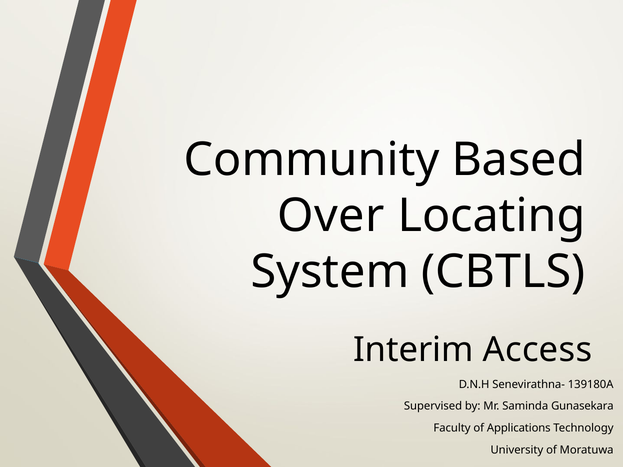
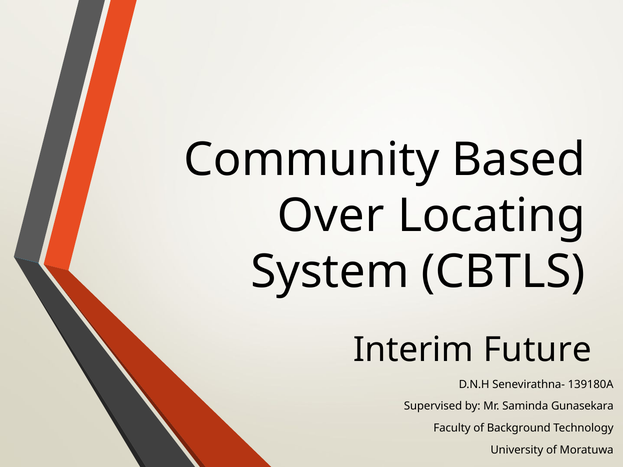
Access: Access -> Future
Applications: Applications -> Background
